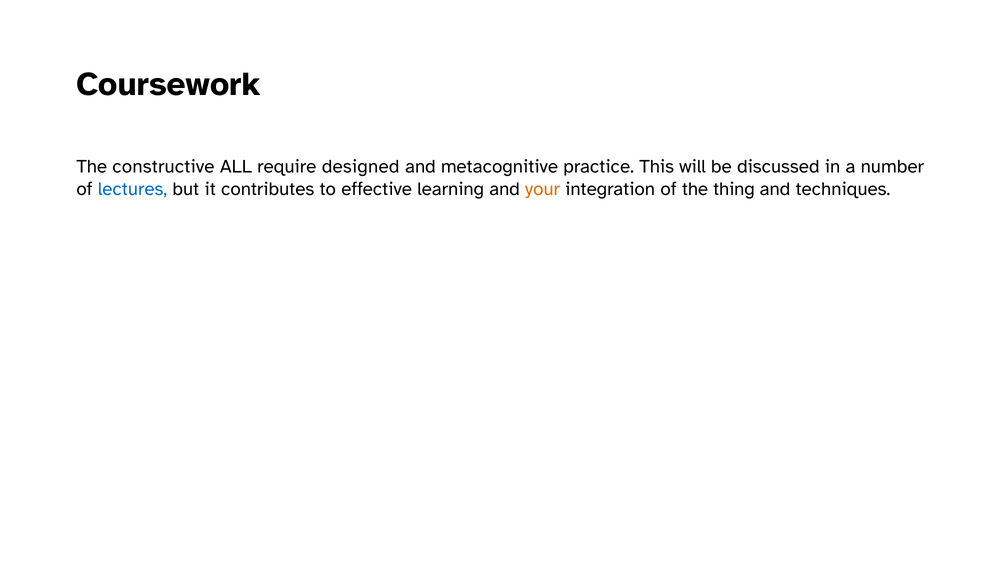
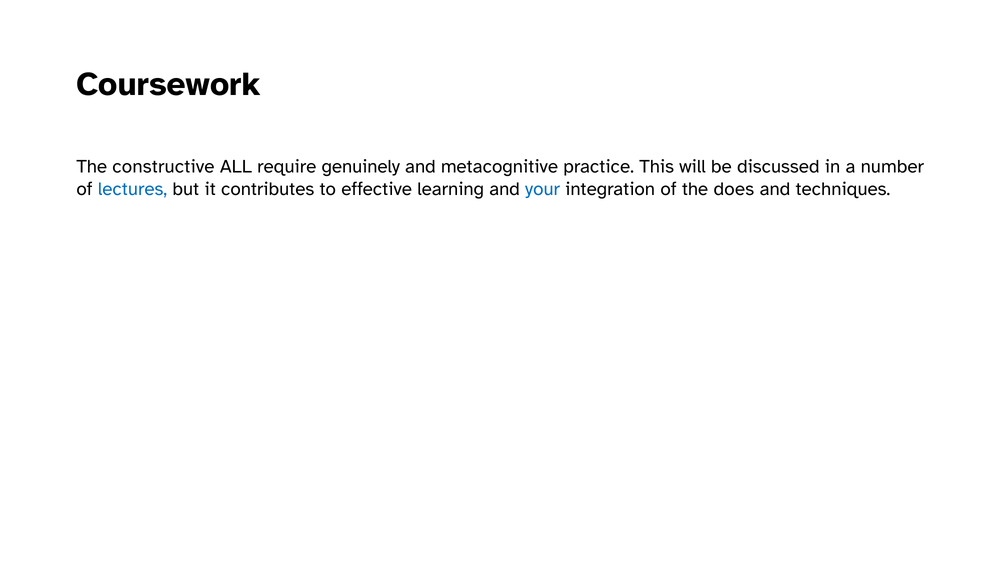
designed: designed -> genuinely
your colour: orange -> blue
thing: thing -> does
